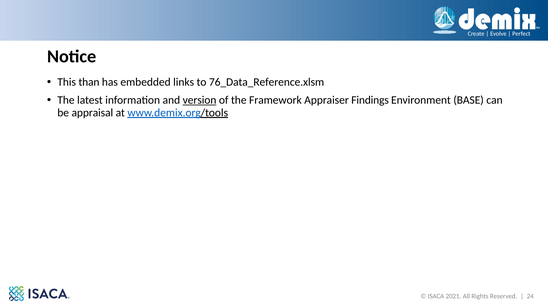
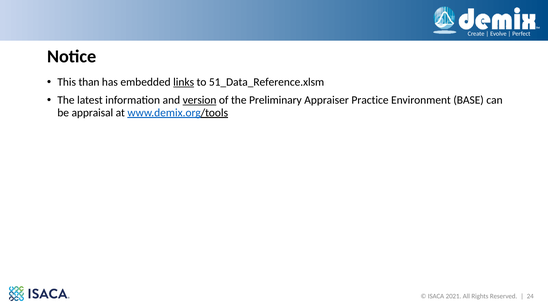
links underline: none -> present
76_Data_Reference.xlsm: 76_Data_Reference.xlsm -> 51_Data_Reference.xlsm
Framework: Framework -> Preliminary
Findings: Findings -> Practice
